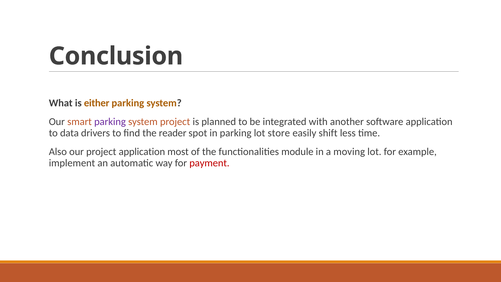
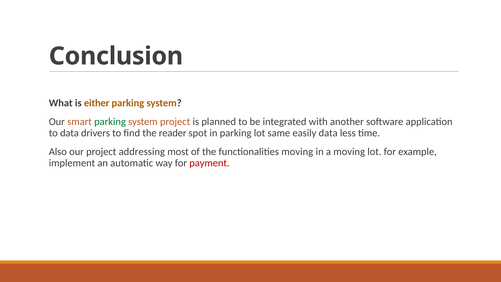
parking at (110, 122) colour: purple -> green
store: store -> same
easily shift: shift -> data
project application: application -> addressing
functionalities module: module -> moving
